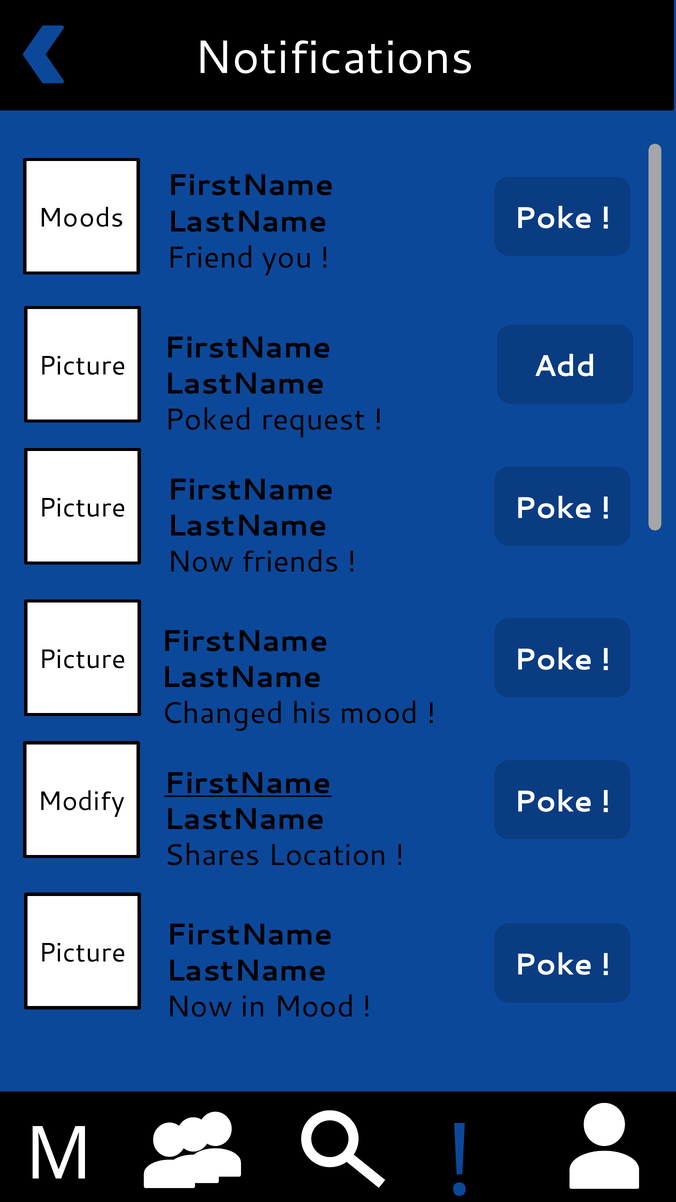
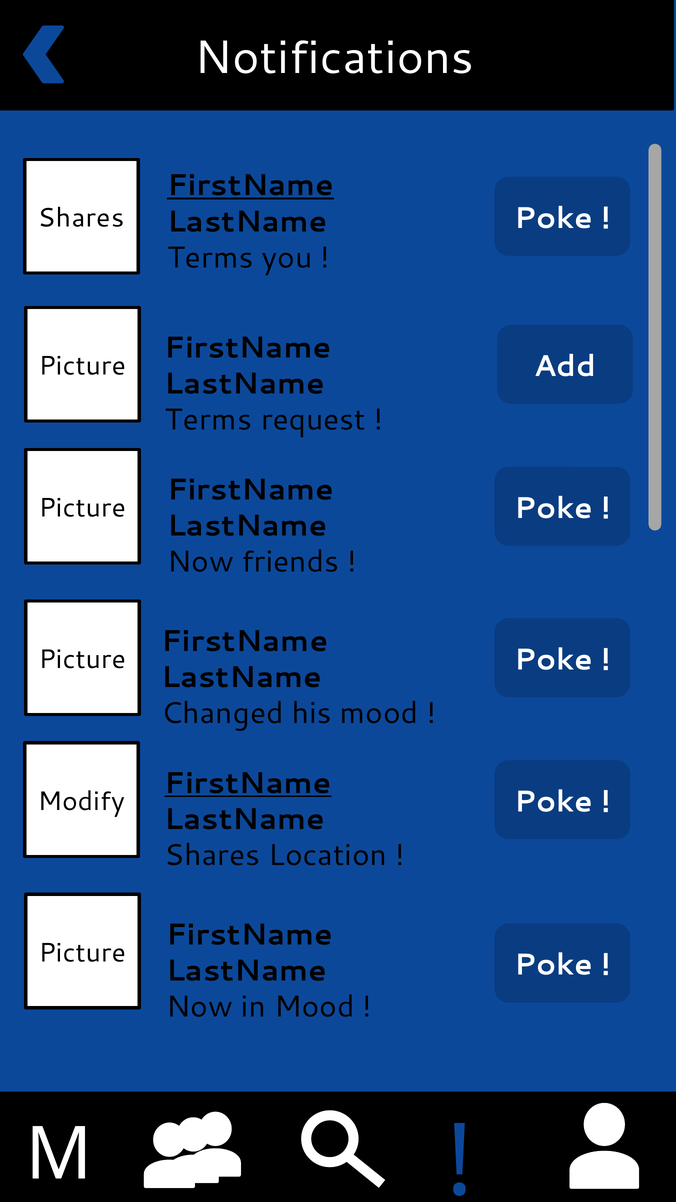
FirstName at (250, 185) underline: none -> present
Moods at (81, 218): Moods -> Shares
Friend at (211, 258): Friend -> Terms
Poked at (208, 420): Poked -> Terms
